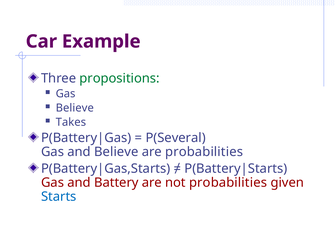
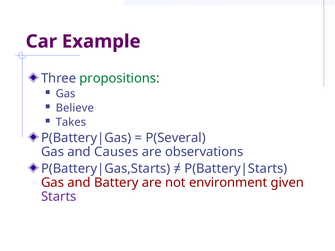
and Believe: Believe -> Causes
are probabilities: probabilities -> observations
not probabilities: probabilities -> environment
Starts colour: blue -> purple
